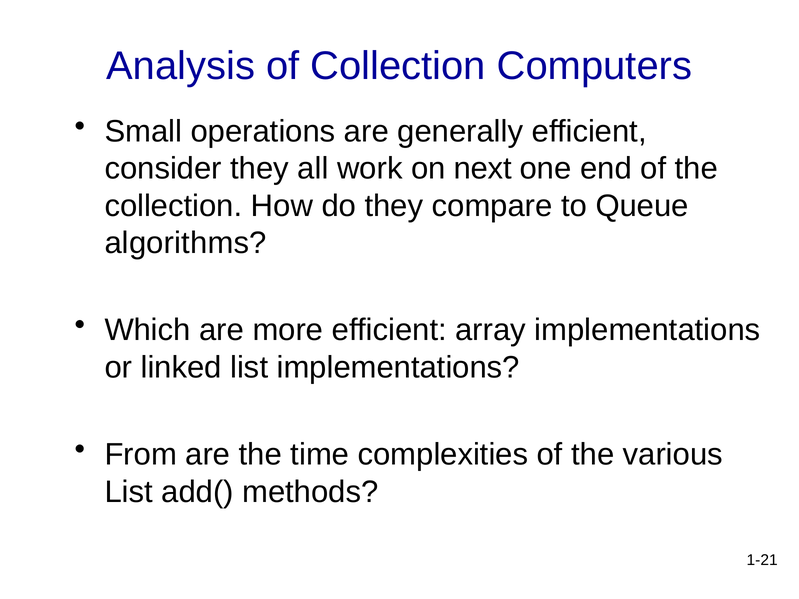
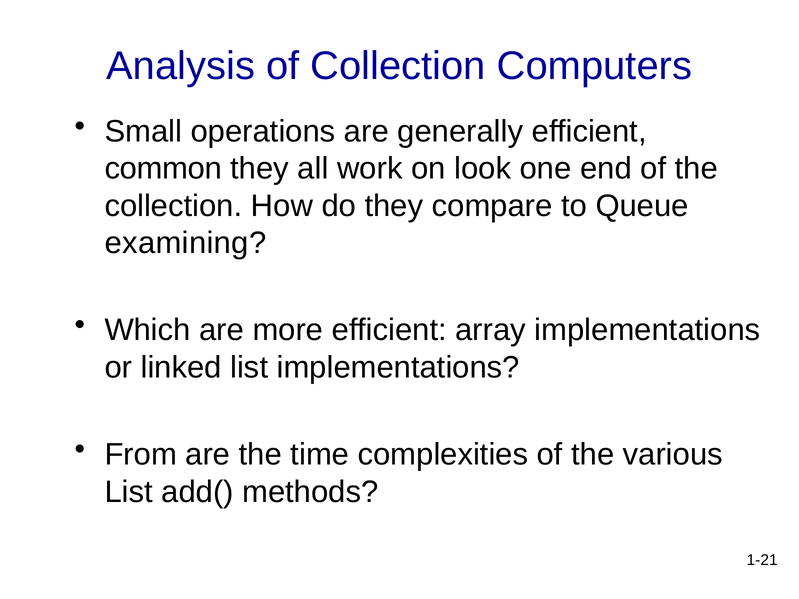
consider: consider -> common
next: next -> look
algorithms: algorithms -> examining
